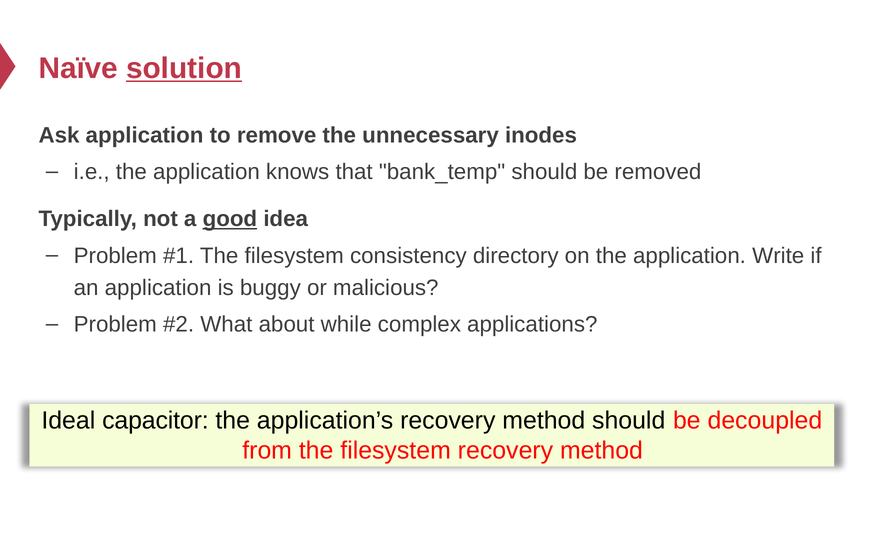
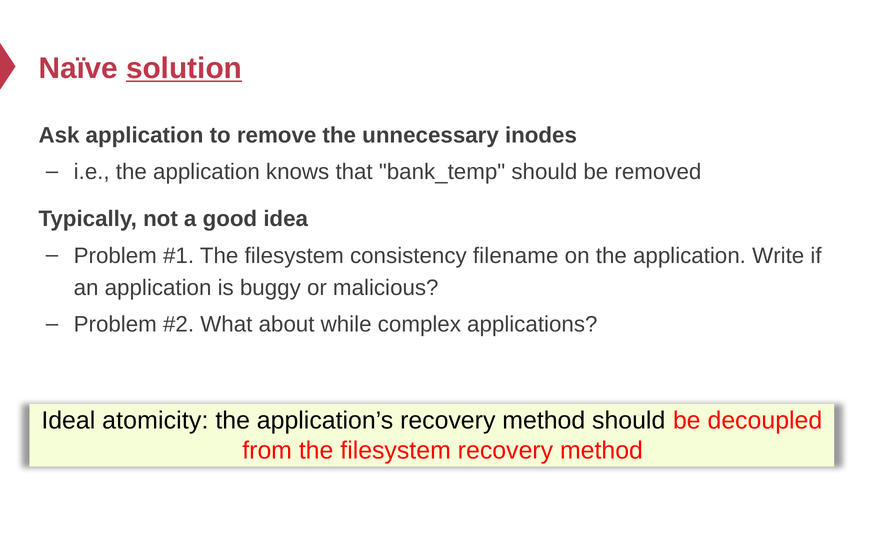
good underline: present -> none
directory: directory -> filename
capacitor: capacitor -> atomicity
